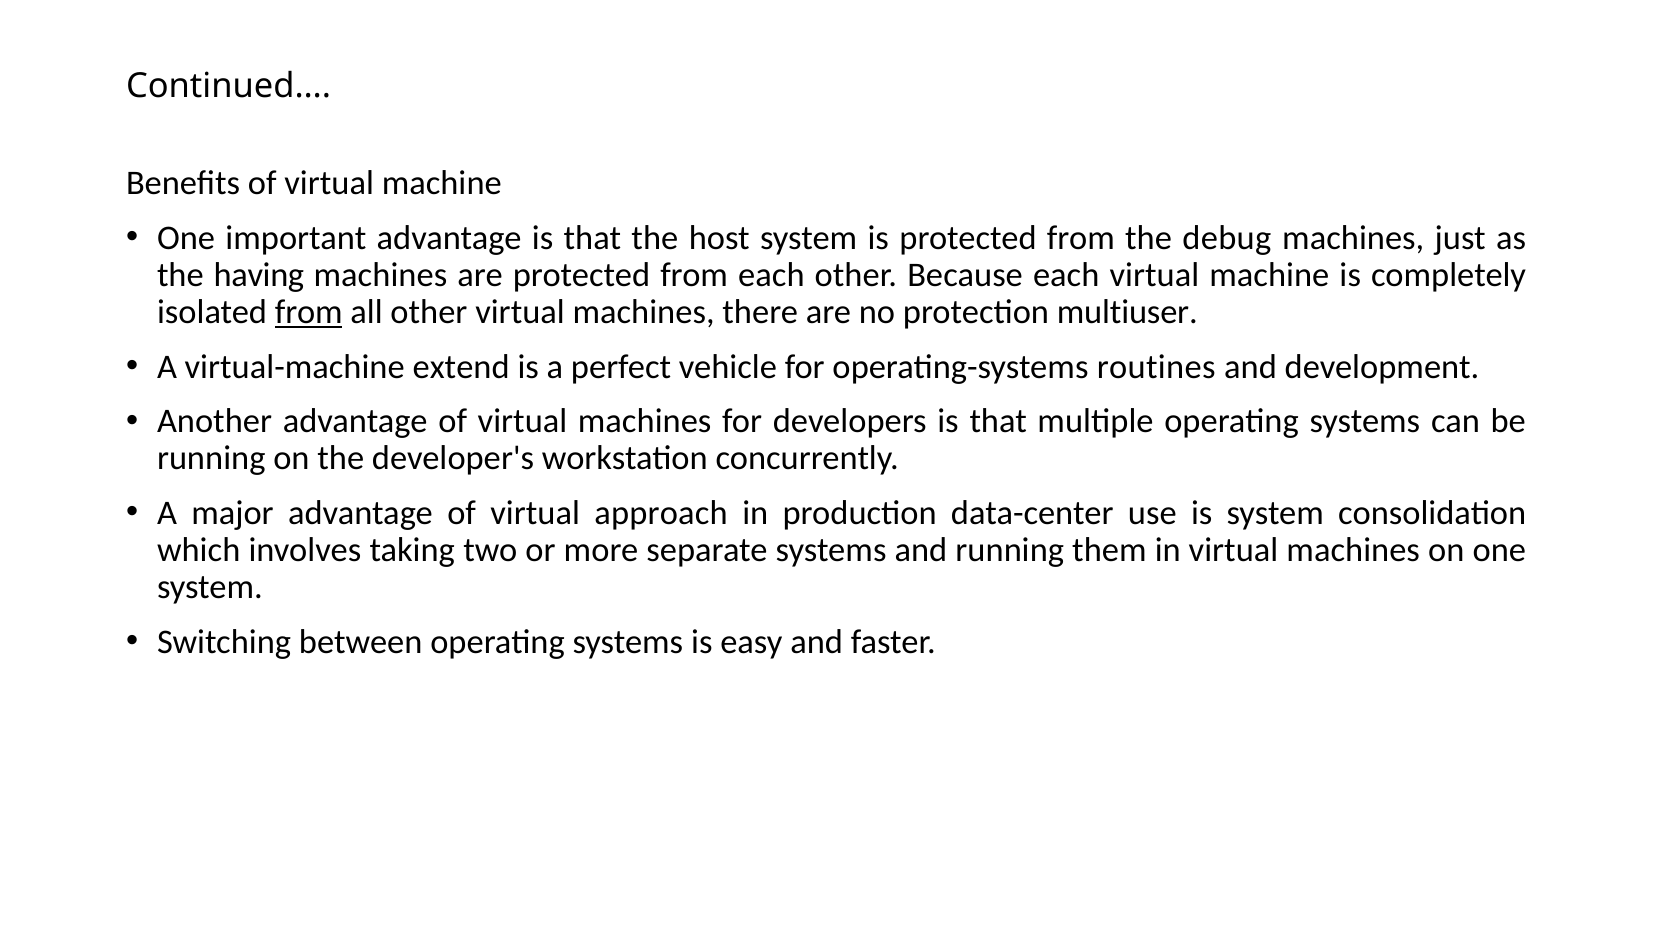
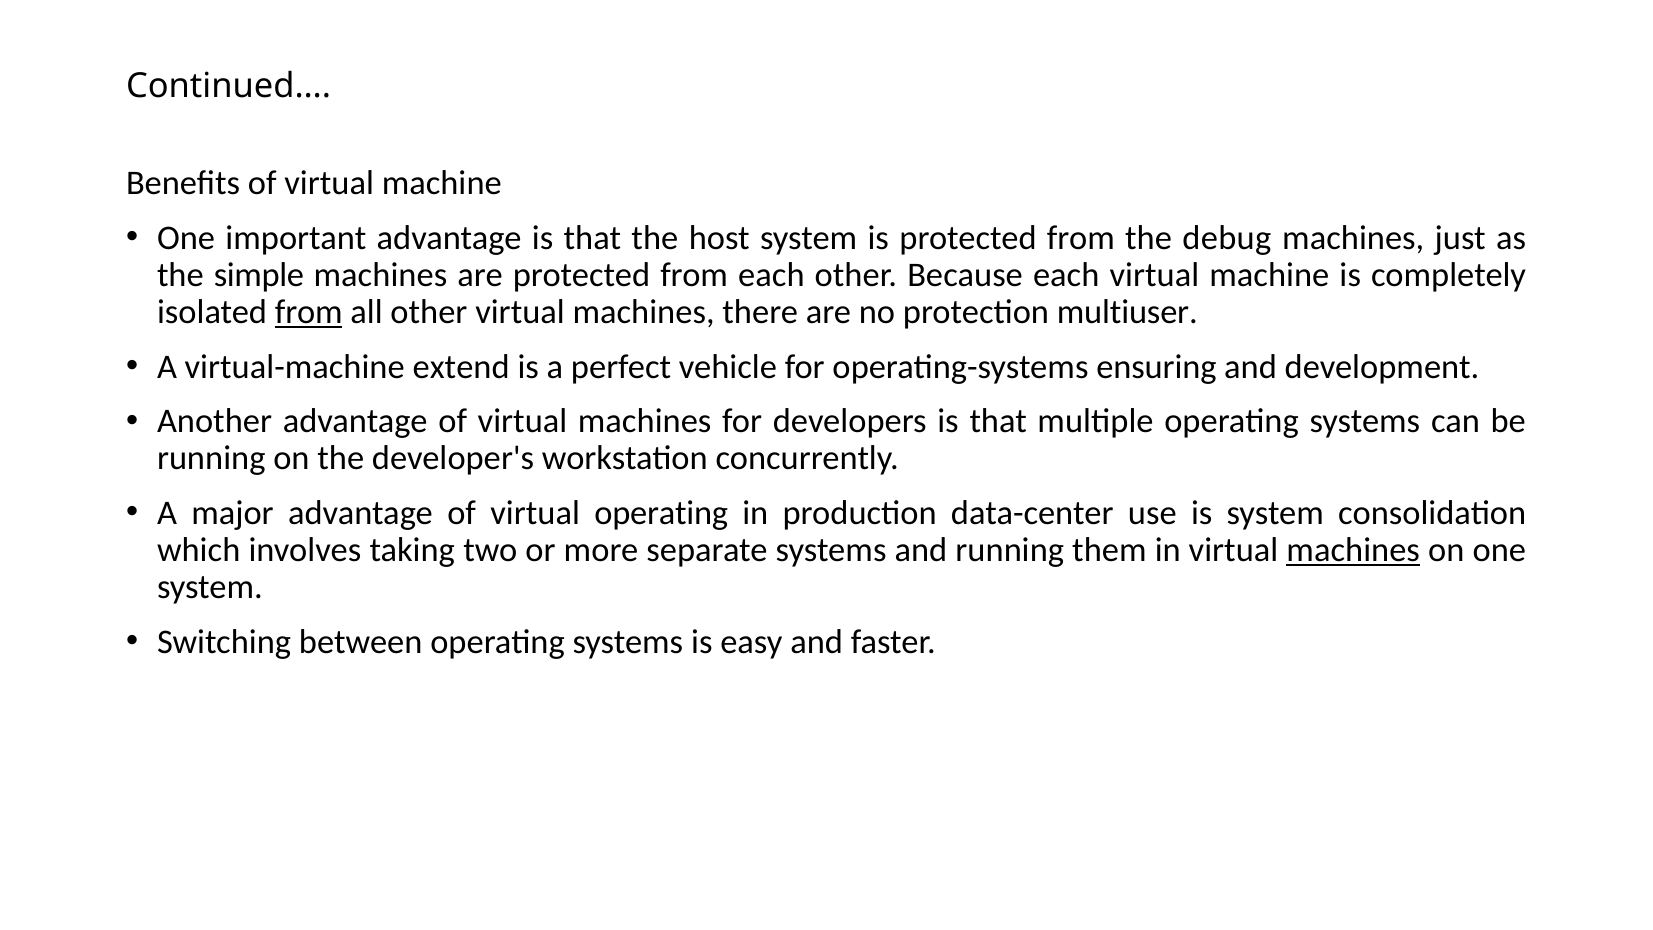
having: having -> simple
routines: routines -> ensuring
virtual approach: approach -> operating
machines at (1353, 550) underline: none -> present
